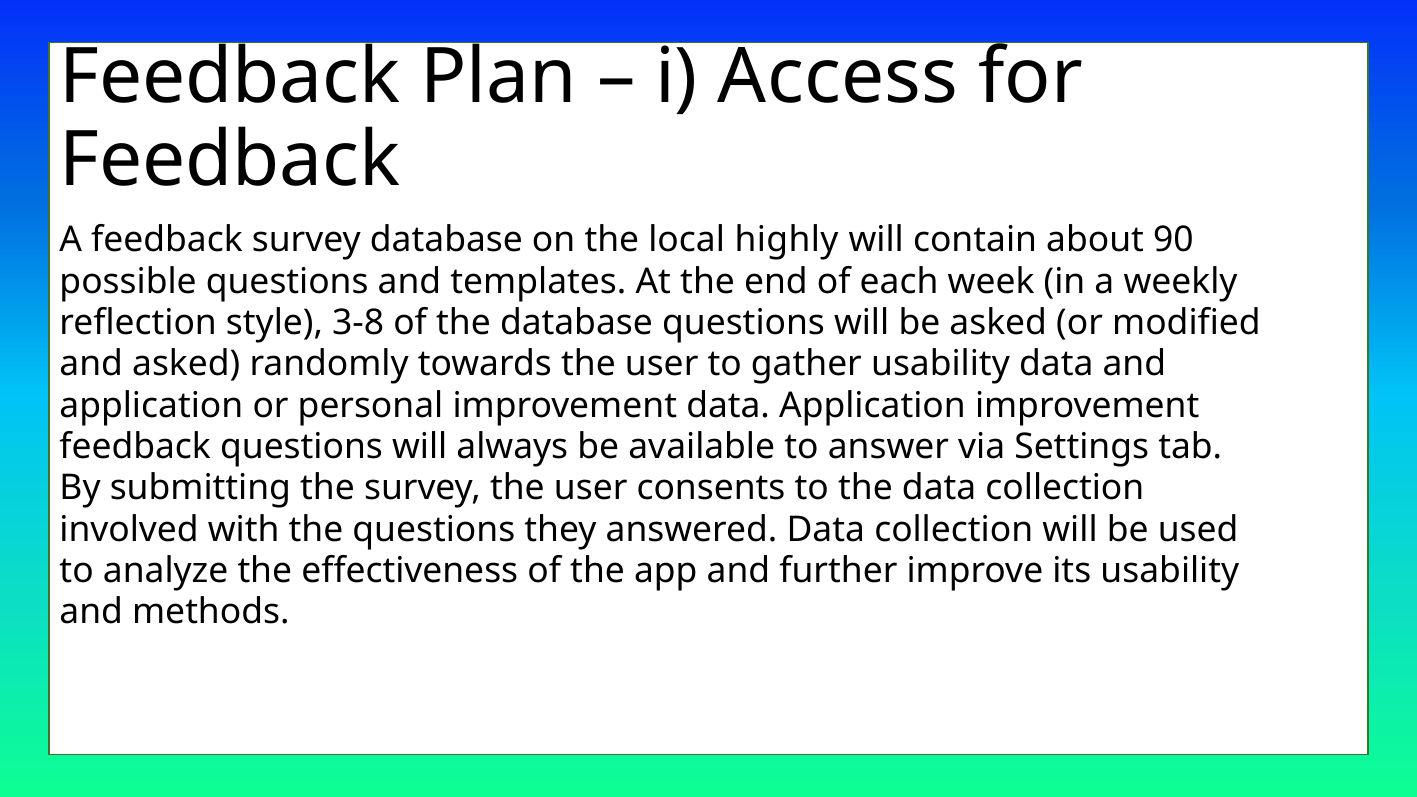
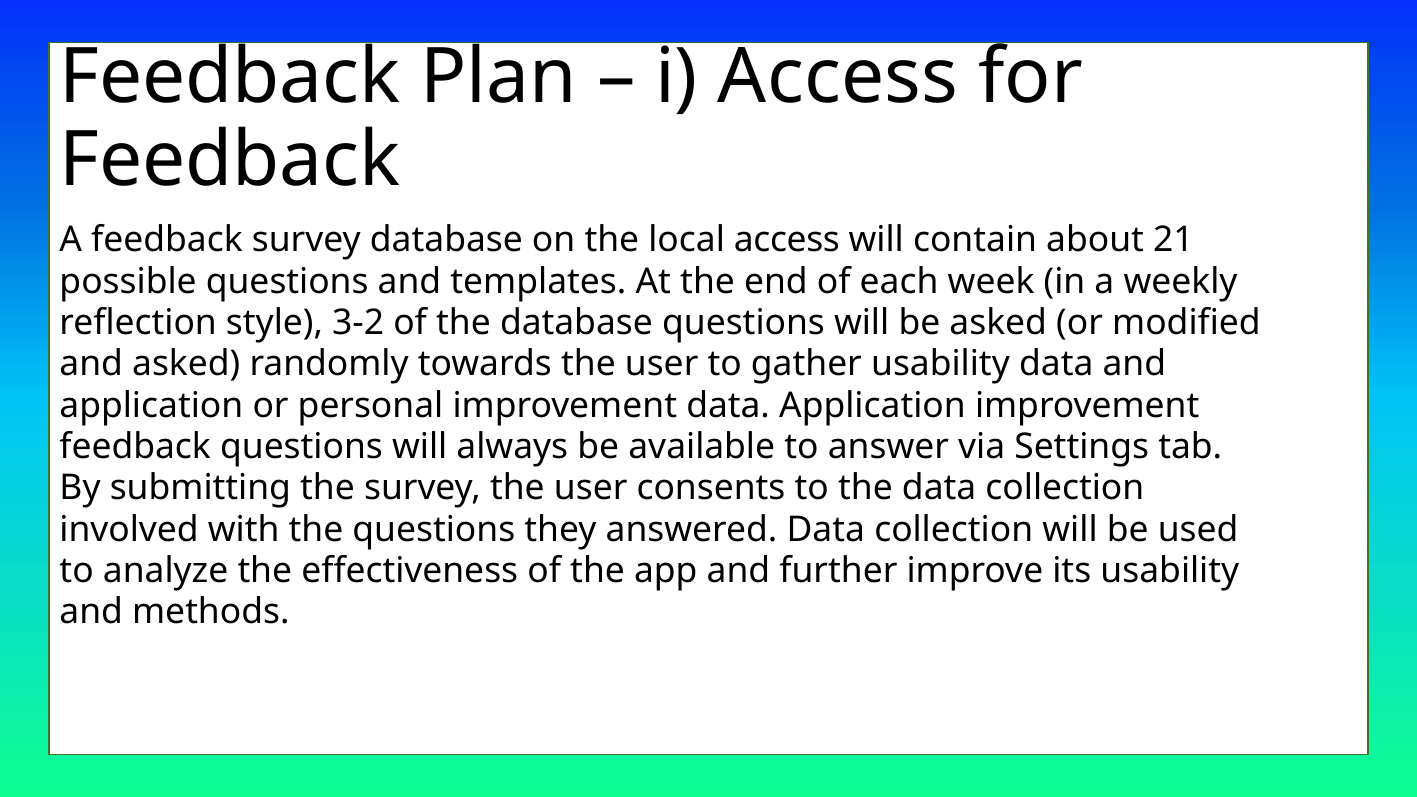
local highly: highly -> access
90: 90 -> 21
3-8: 3-8 -> 3-2
